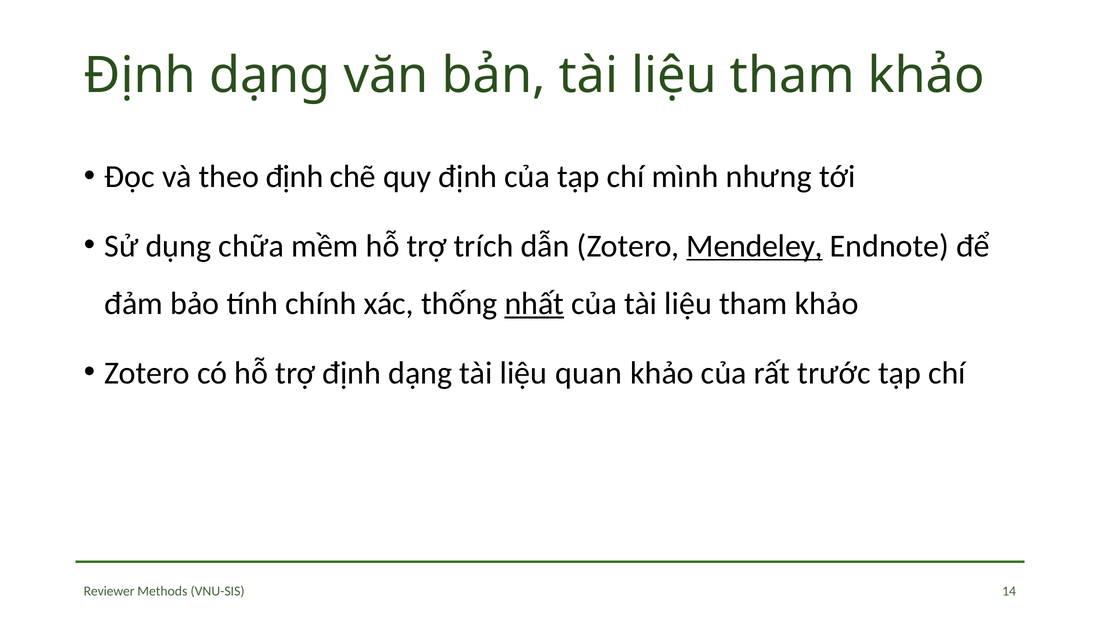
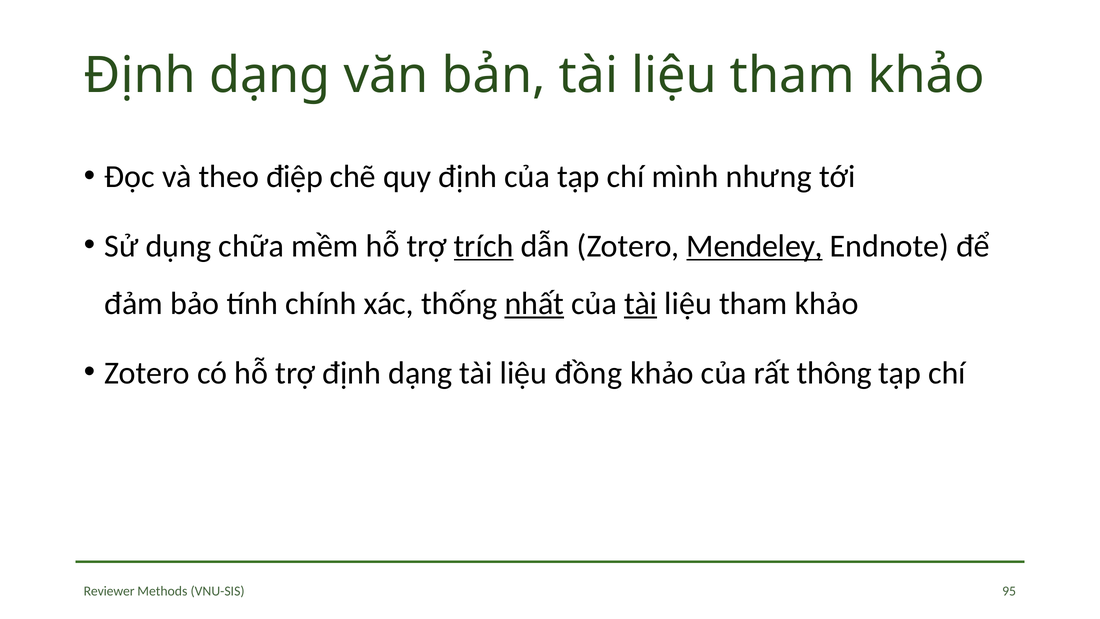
theo định: định -> điệp
trích underline: none -> present
tài at (641, 304) underline: none -> present
quan: quan -> đồng
trước: trước -> thông
14: 14 -> 95
